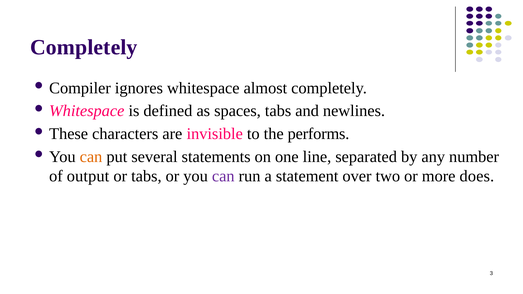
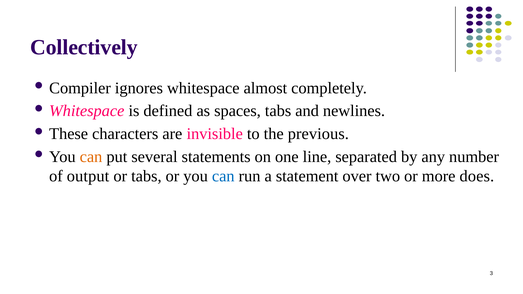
Completely at (84, 47): Completely -> Collectively
performs: performs -> previous
can at (223, 176) colour: purple -> blue
